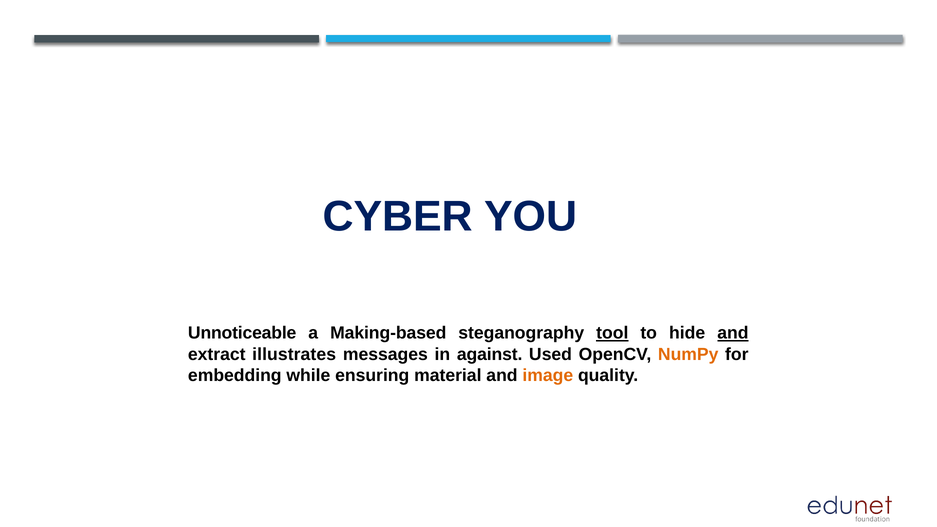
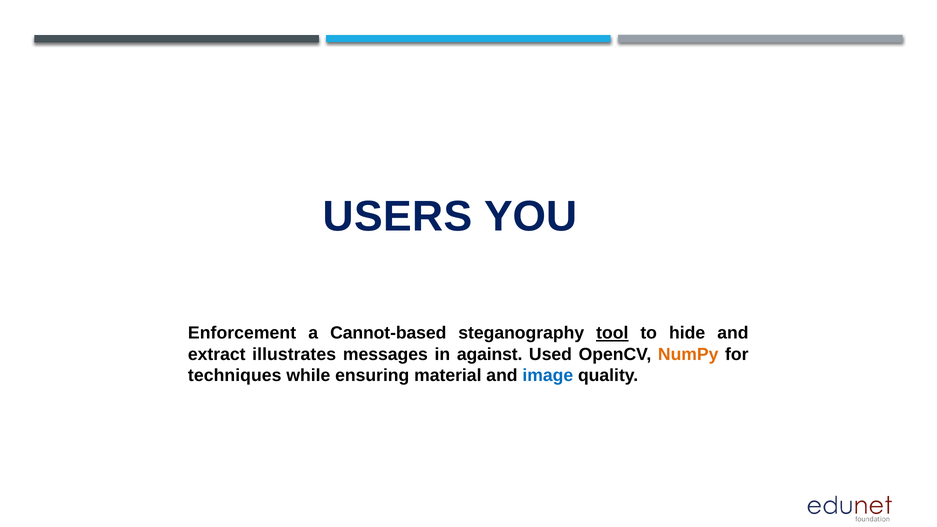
CYBER: CYBER -> USERS
Unnoticeable: Unnoticeable -> Enforcement
Making-based: Making-based -> Cannot-based
and at (733, 333) underline: present -> none
embedding: embedding -> techniques
image colour: orange -> blue
